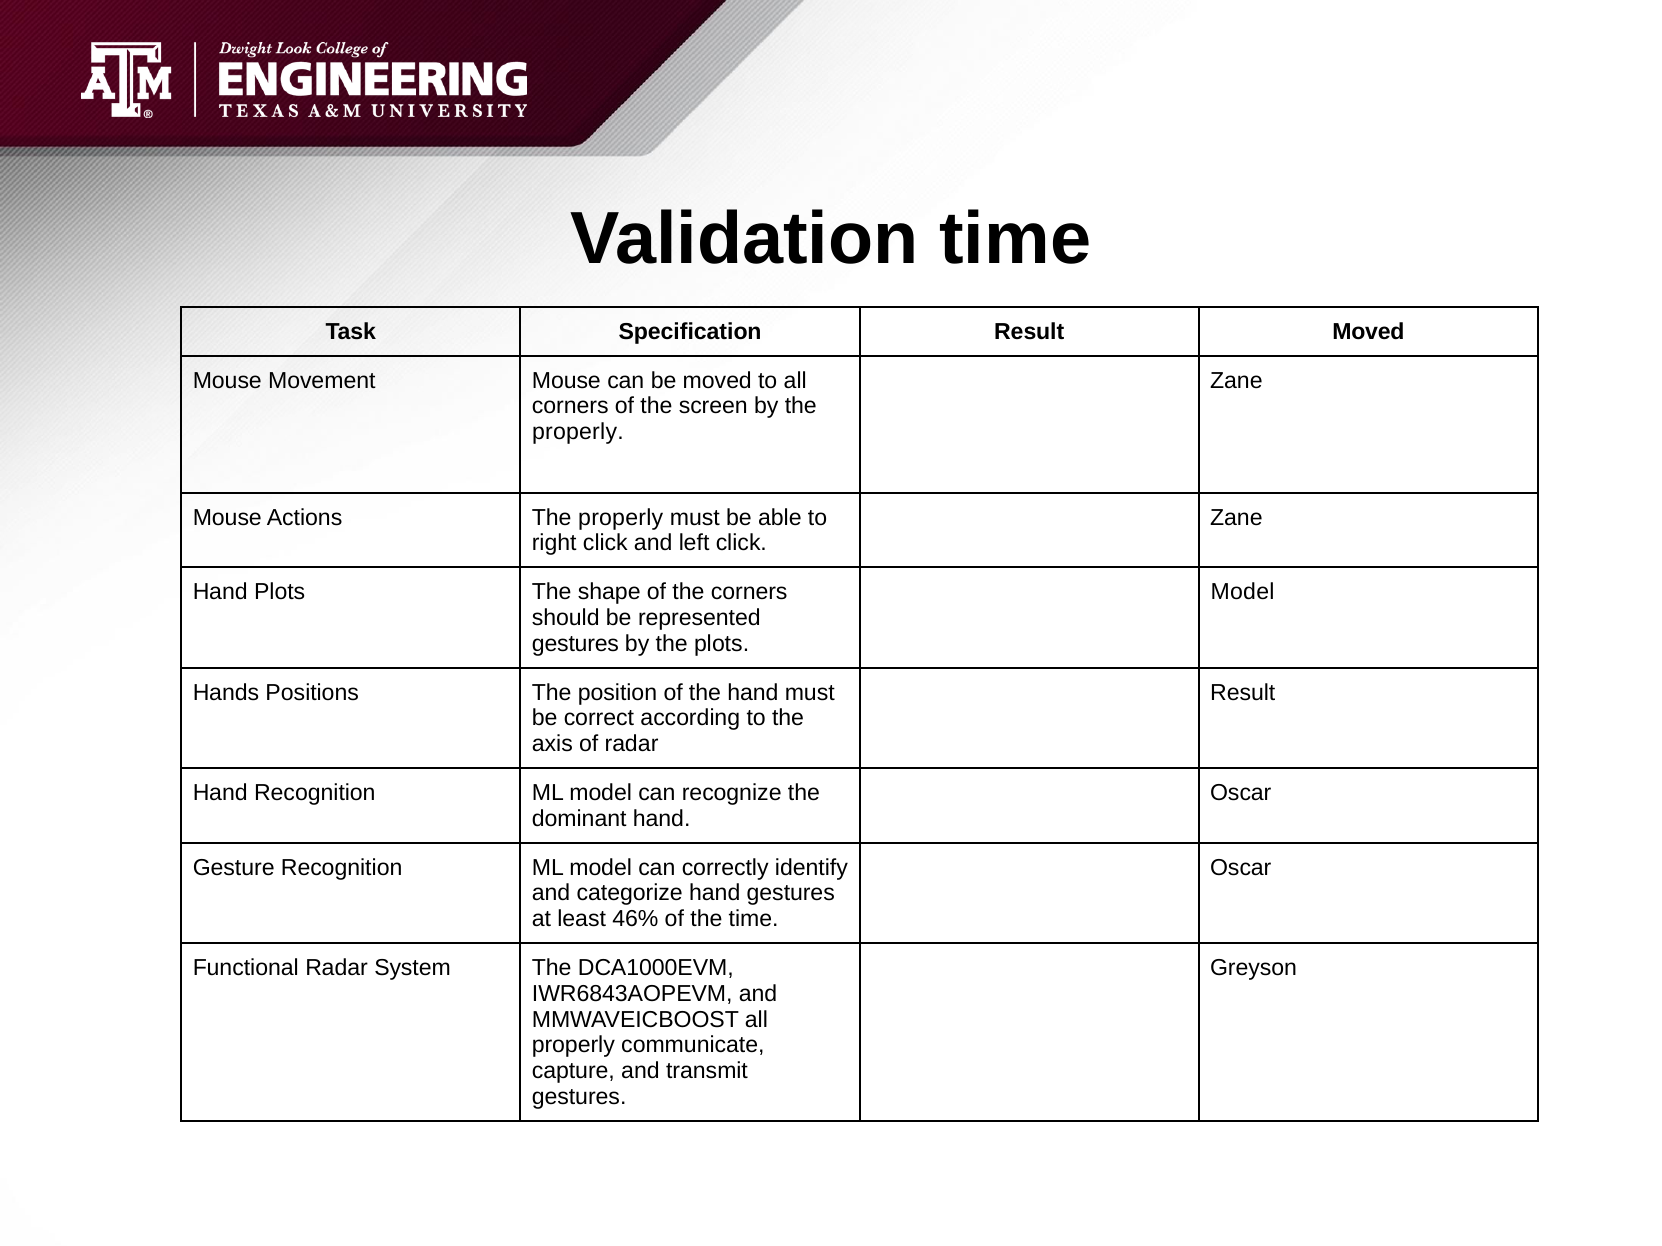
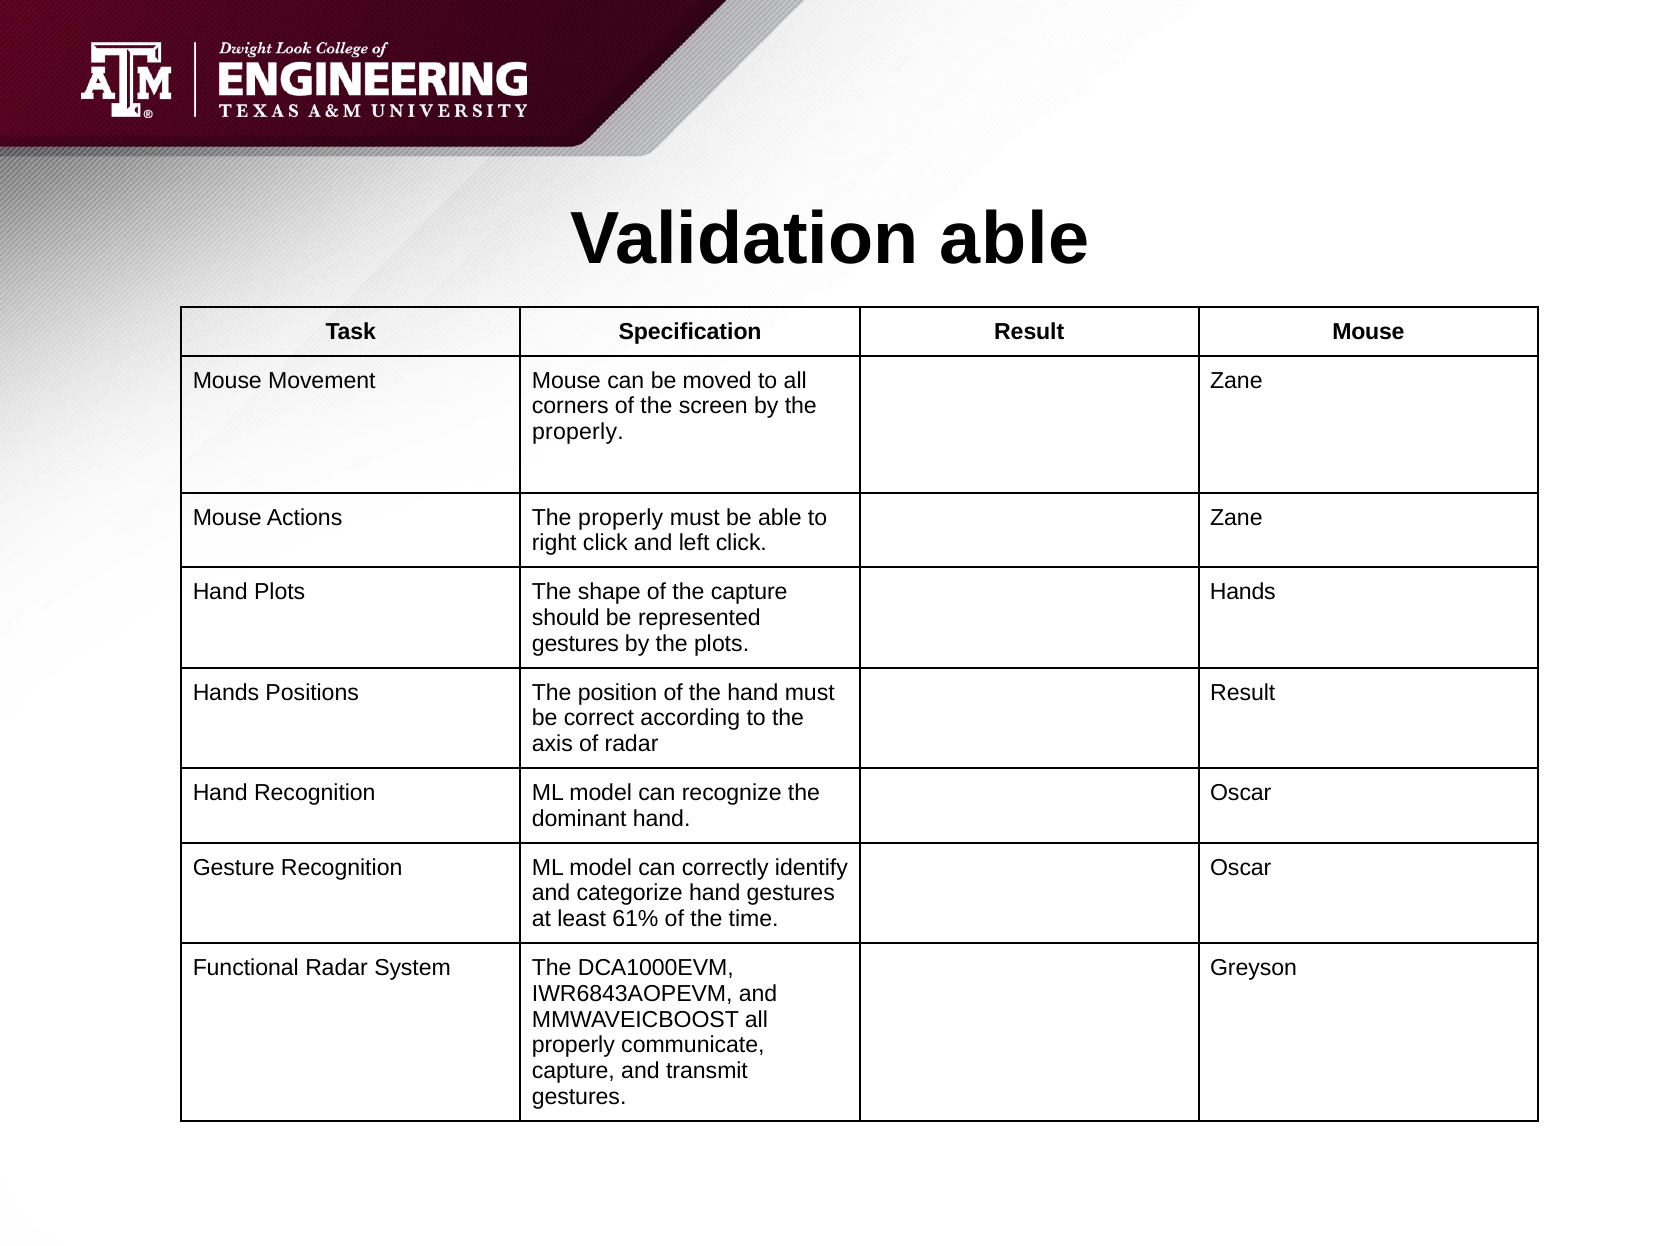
Validation time: time -> able
Result Moved: Moved -> Mouse
the corners: corners -> capture
Model at (1243, 592): Model -> Hands
46%: 46% -> 61%
